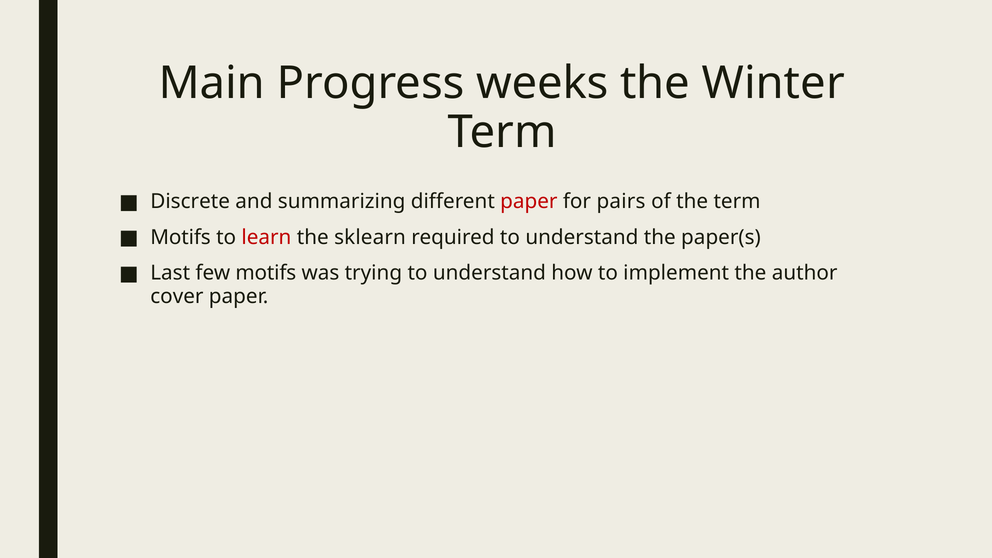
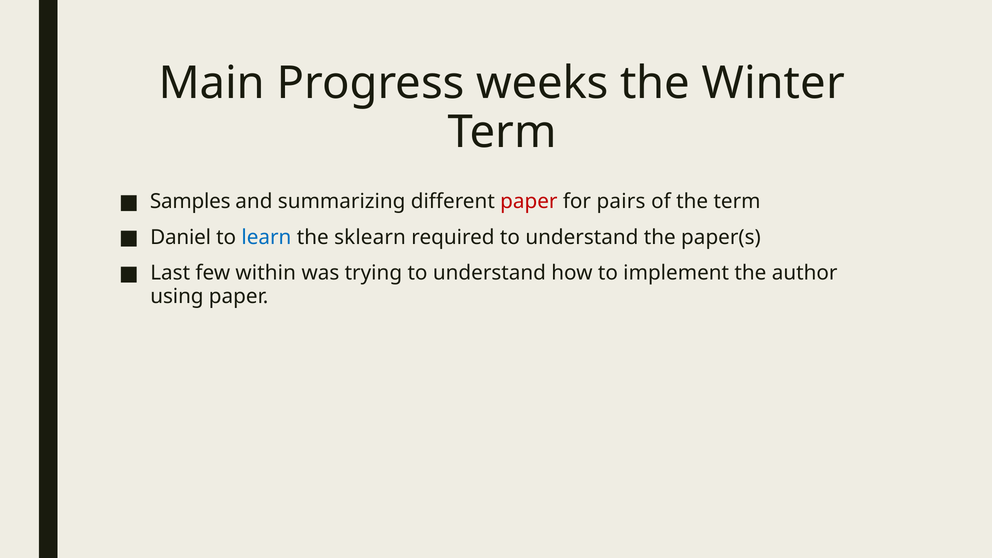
Discrete: Discrete -> Samples
Motifs at (181, 237): Motifs -> Daniel
learn colour: red -> blue
few motifs: motifs -> within
cover: cover -> using
